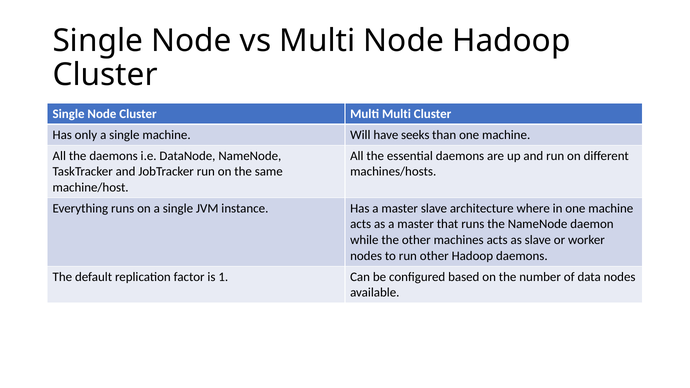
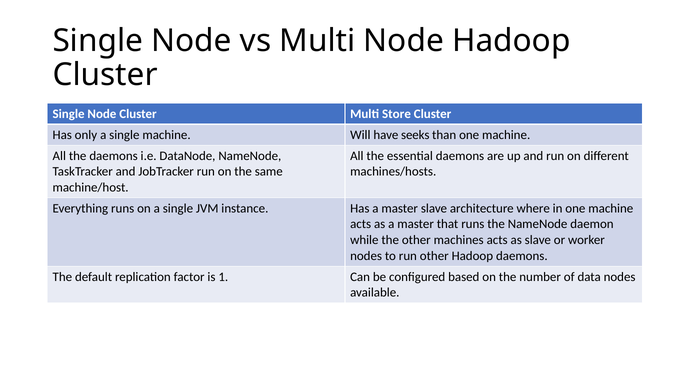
Multi Multi: Multi -> Store
